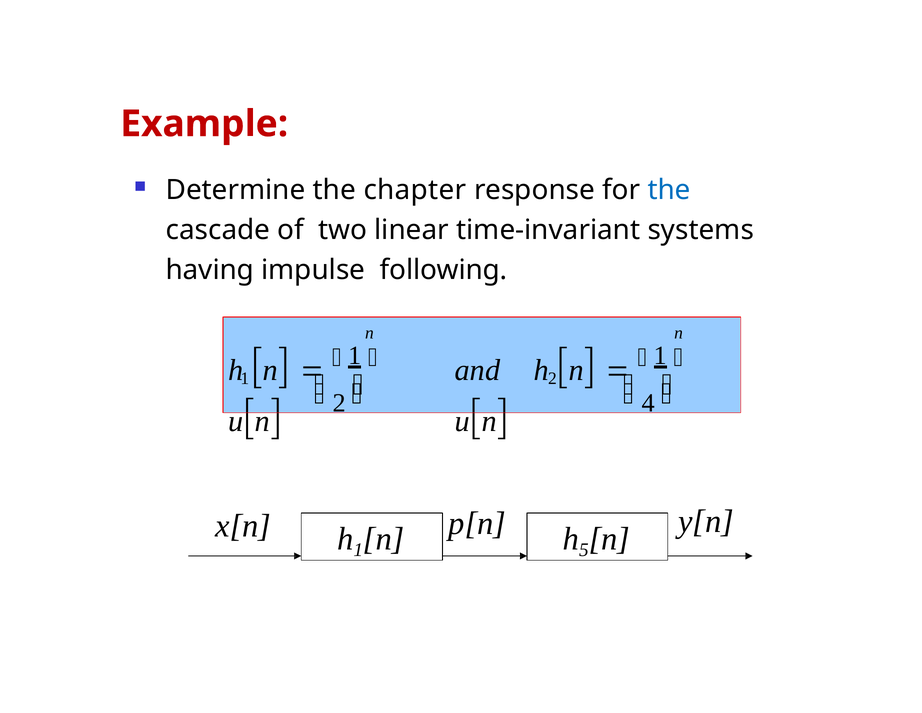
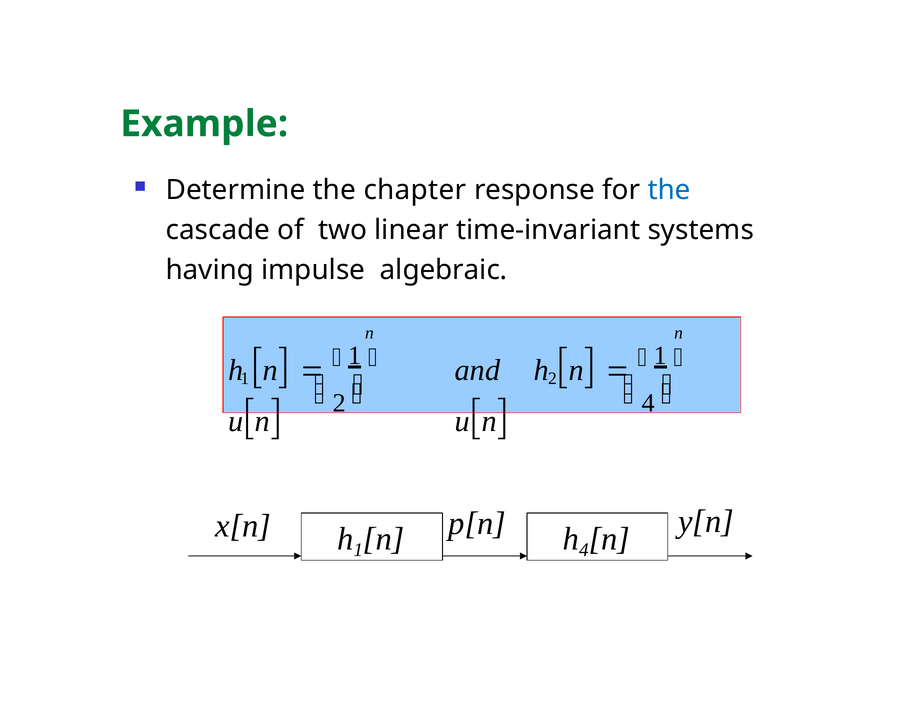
Example colour: red -> green
following: following -> algebraic
h 5: 5 -> 4
